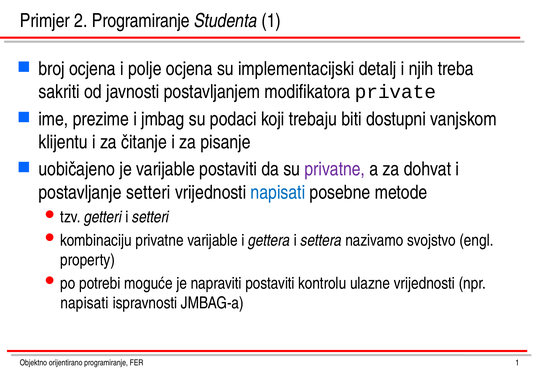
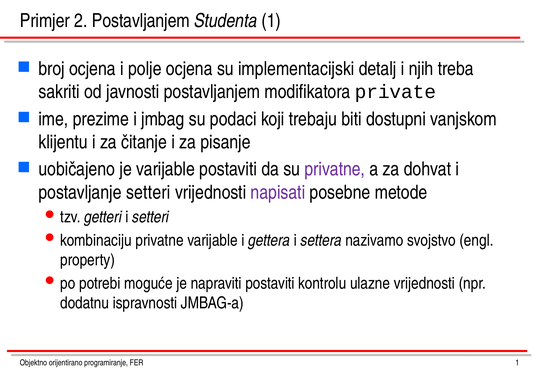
2 Programiranje: Programiranje -> Postavljanjem
napisati at (278, 192) colour: blue -> purple
napisati at (85, 303): napisati -> dodatnu
